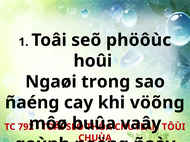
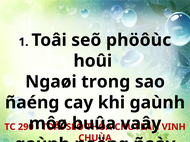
khi vöõng: vöõng -> gaùnh
792: 792 -> 290
TÔÙI: TÔÙI -> VINH
